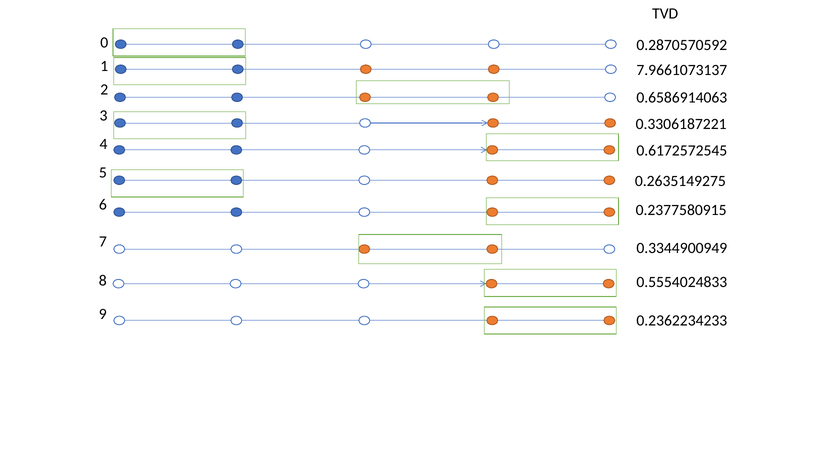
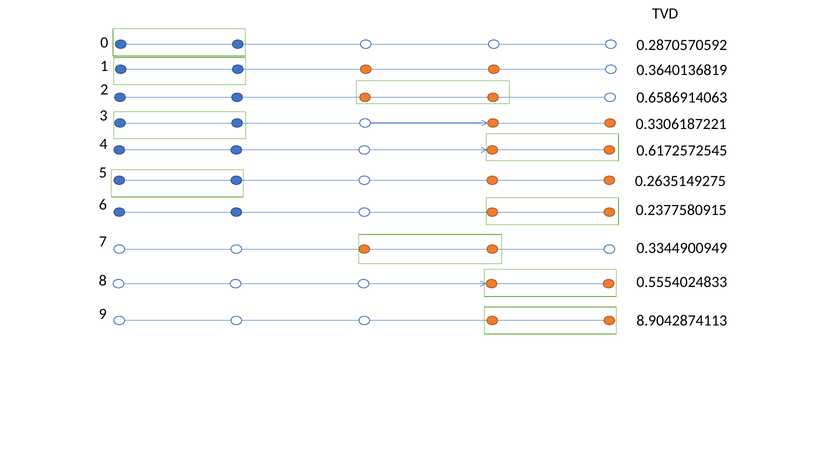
7.9661073137: 7.9661073137 -> 0.3640136819
0.2362234233: 0.2362234233 -> 8.9042874113
